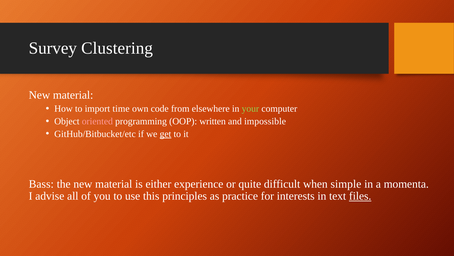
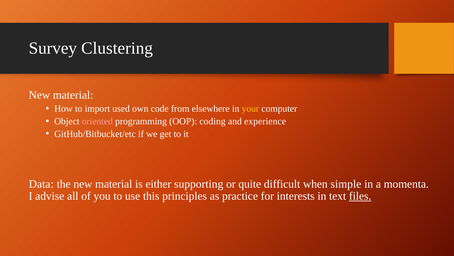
time: time -> used
your colour: light green -> yellow
written: written -> coding
impossible: impossible -> experience
get underline: present -> none
Bass: Bass -> Data
experience: experience -> supporting
